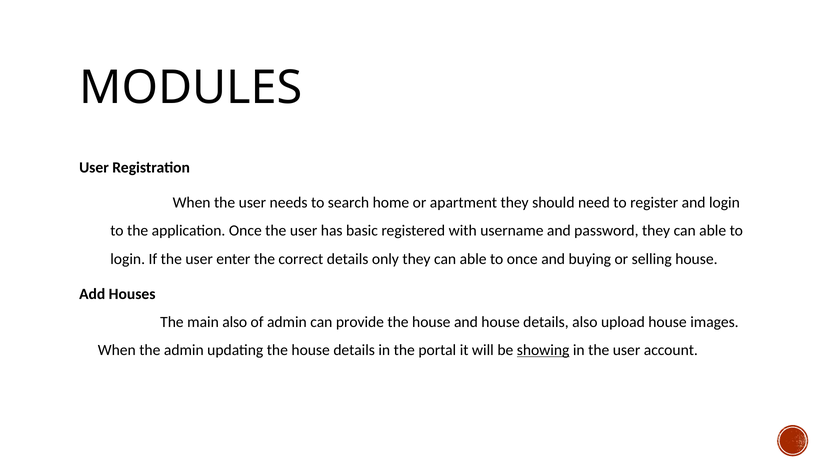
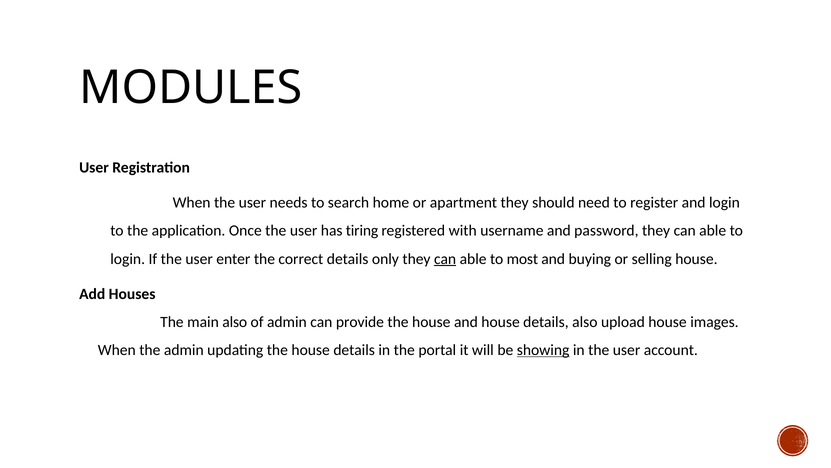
basic: basic -> tiring
can at (445, 259) underline: none -> present
to once: once -> most
